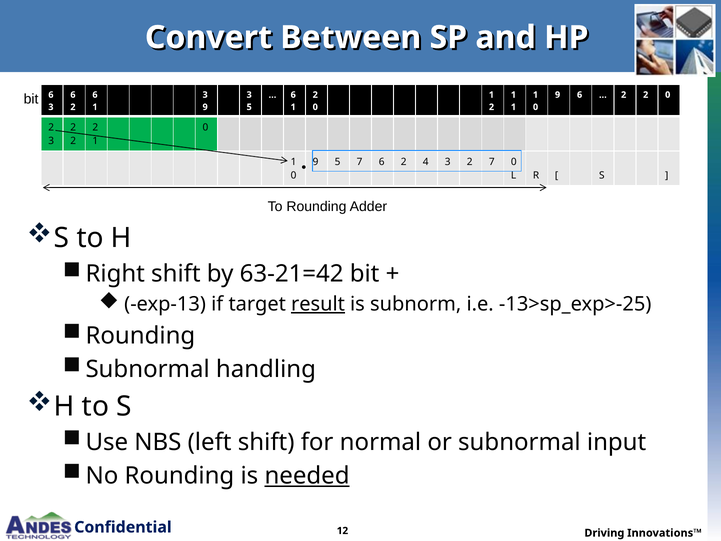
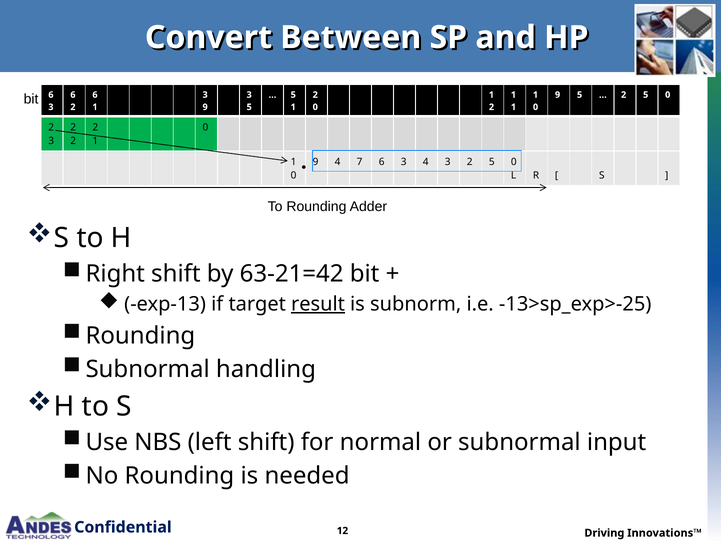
6 at (293, 95): 6 -> 5
9 6: 6 -> 5
2 at (646, 95): 2 -> 5
9 5: 5 -> 4
7 6 2: 2 -> 3
3 2 7: 7 -> 5
needed underline: present -> none
